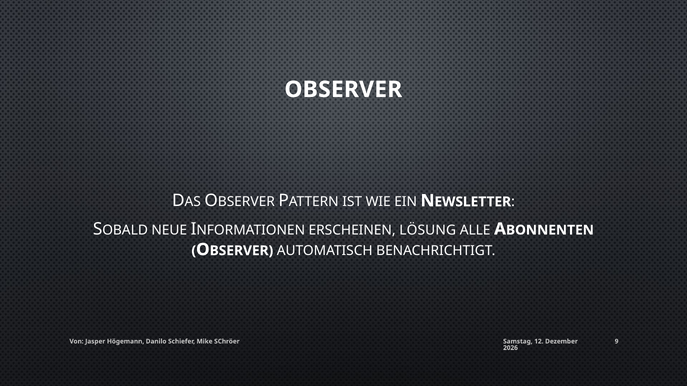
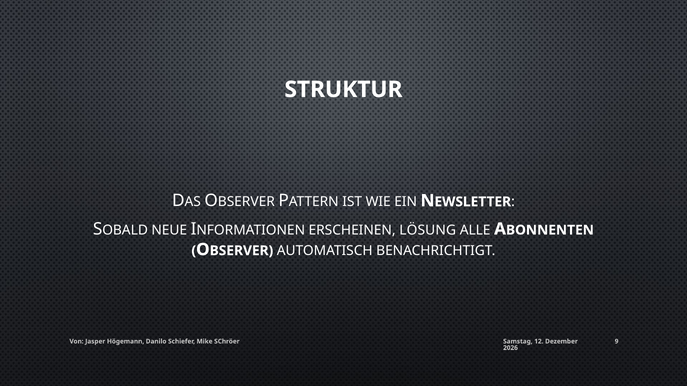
OBSERVER: OBSERVER -> STRUKTUR
